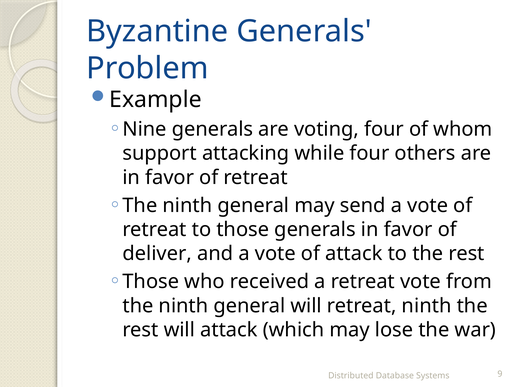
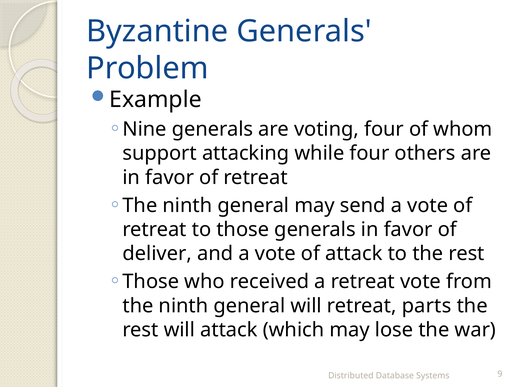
retreat ninth: ninth -> parts
